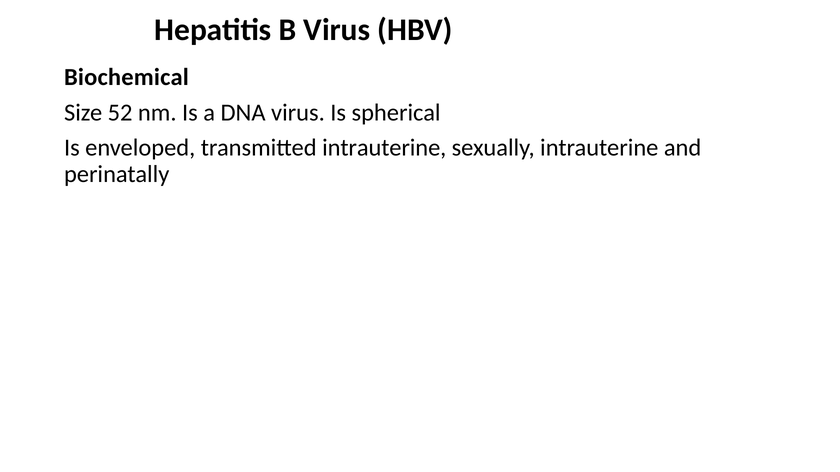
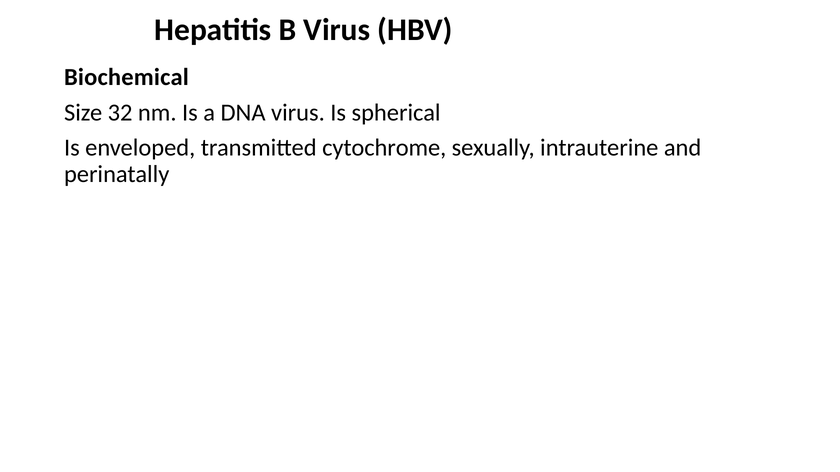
52: 52 -> 32
transmitted intrauterine: intrauterine -> cytochrome
